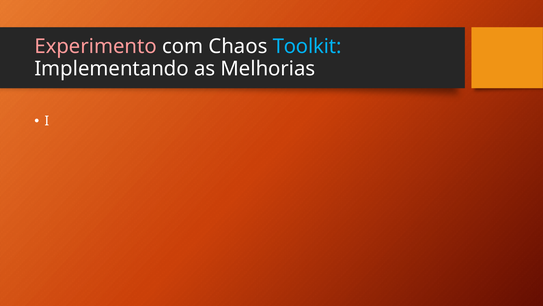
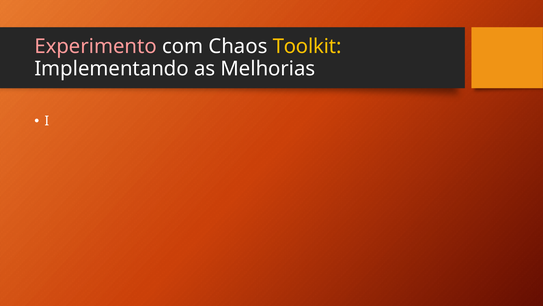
Toolkit colour: light blue -> yellow
